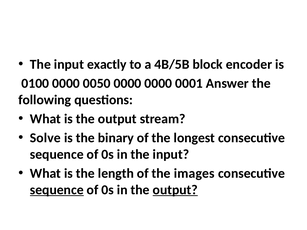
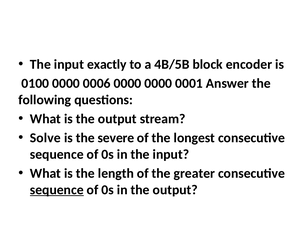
0050: 0050 -> 0006
binary: binary -> severe
images: images -> greater
output at (175, 190) underline: present -> none
